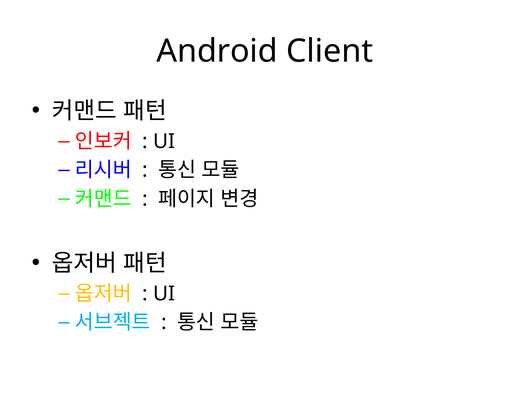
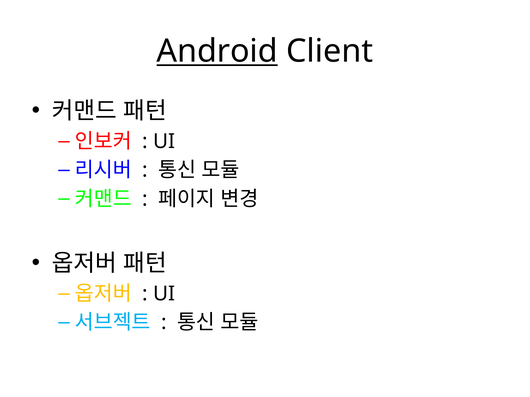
Android underline: none -> present
